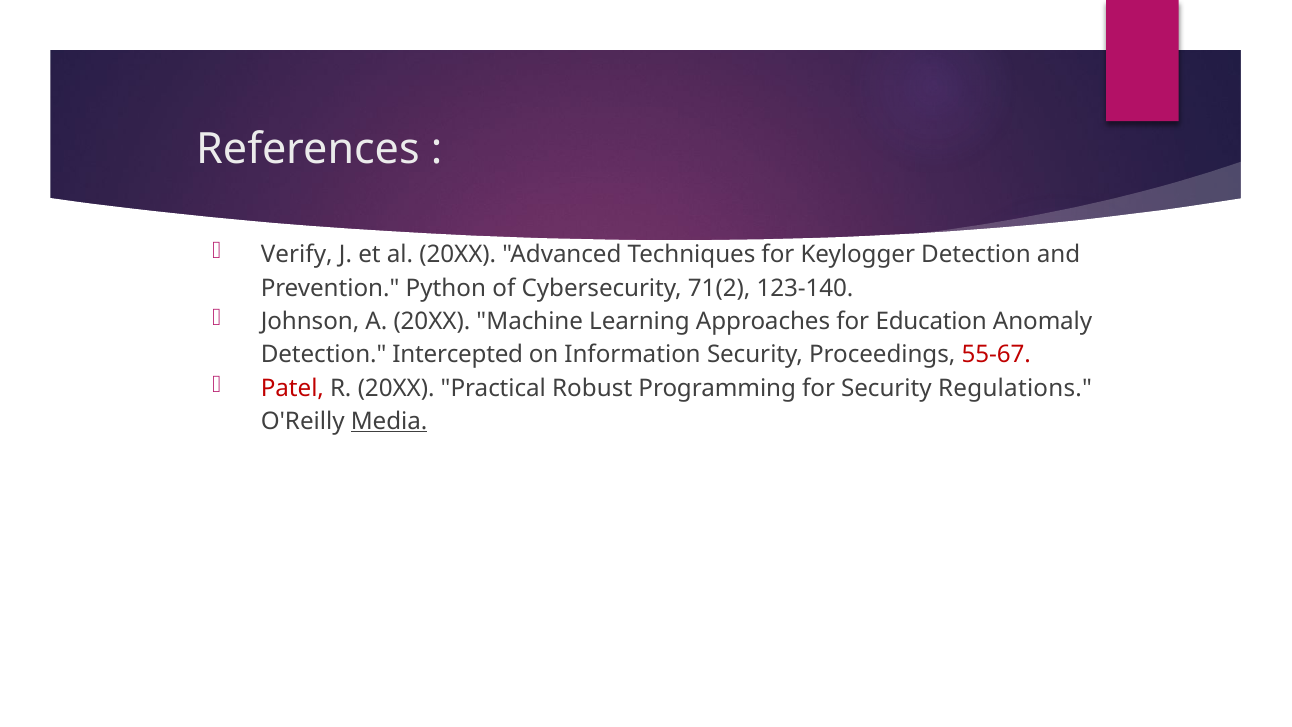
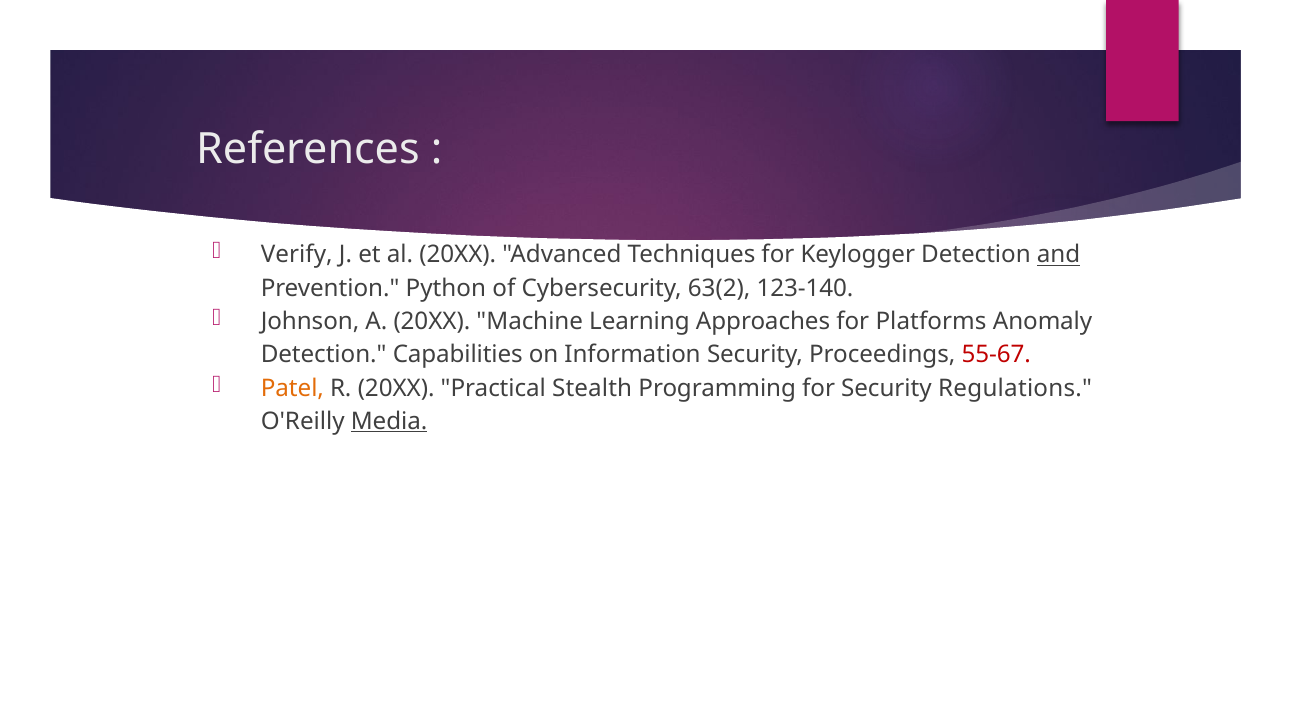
and underline: none -> present
71(2: 71(2 -> 63(2
Education: Education -> Platforms
Intercepted: Intercepted -> Capabilities
Patel colour: red -> orange
Robust: Robust -> Stealth
